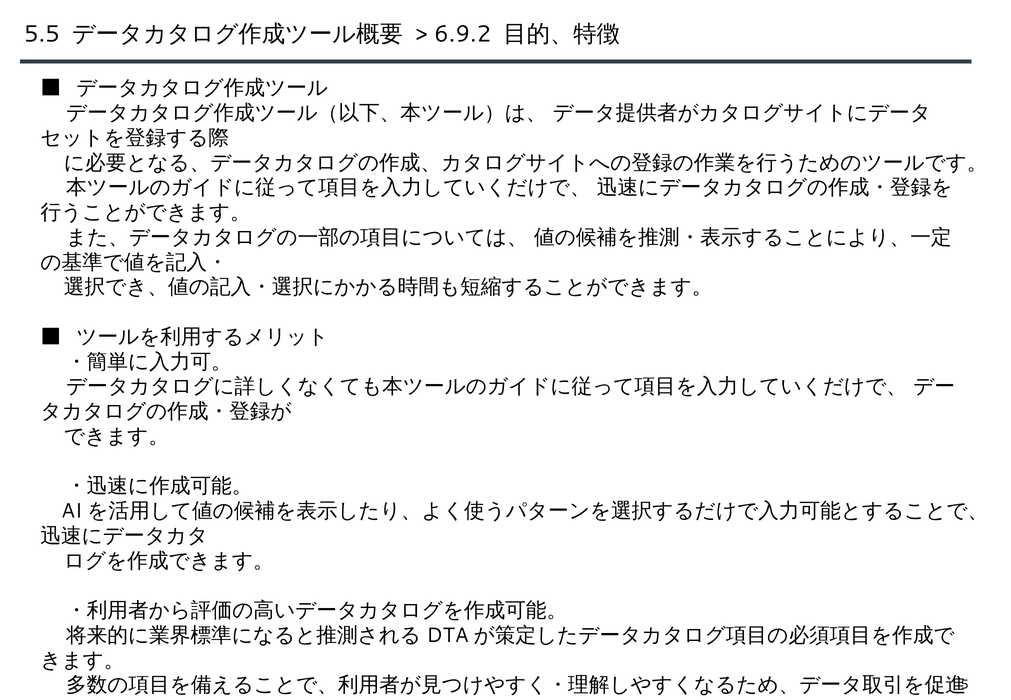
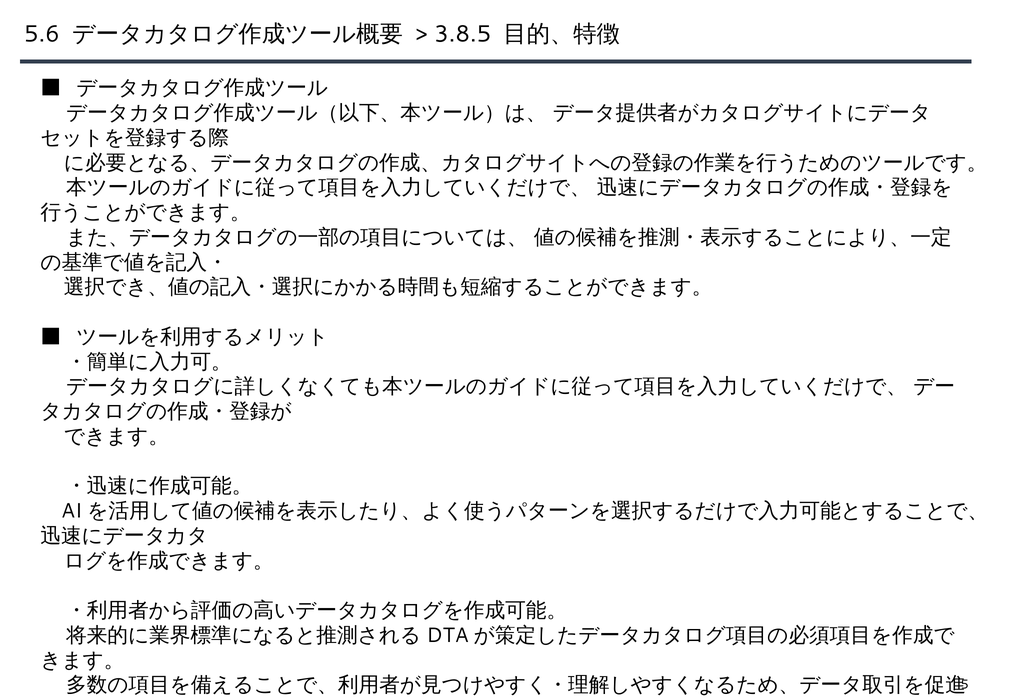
5.5: 5.5 -> 5.6
6.9.2: 6.9.2 -> 3.8.5
